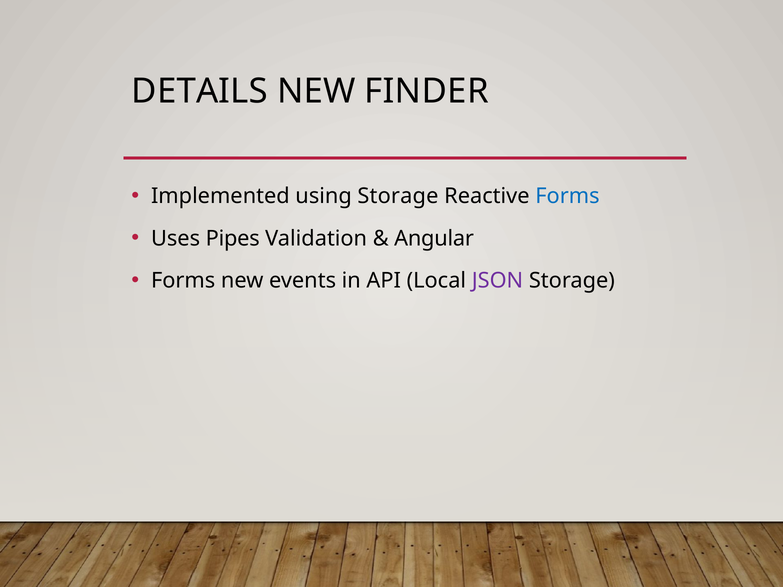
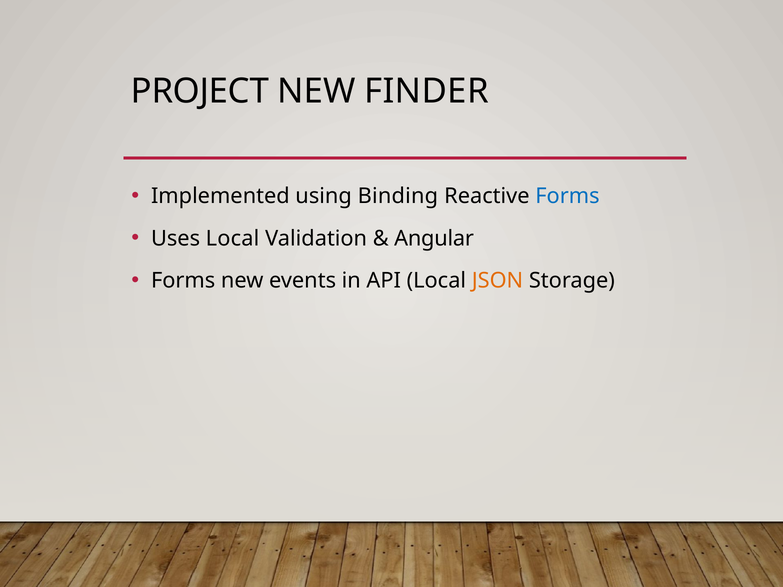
DETAILS: DETAILS -> PROJECT
using Storage: Storage -> Binding
Uses Pipes: Pipes -> Local
JSON colour: purple -> orange
